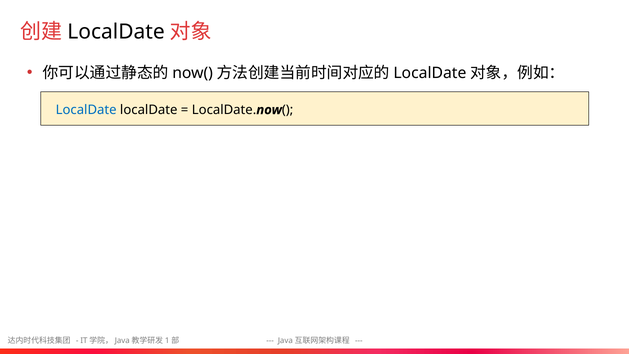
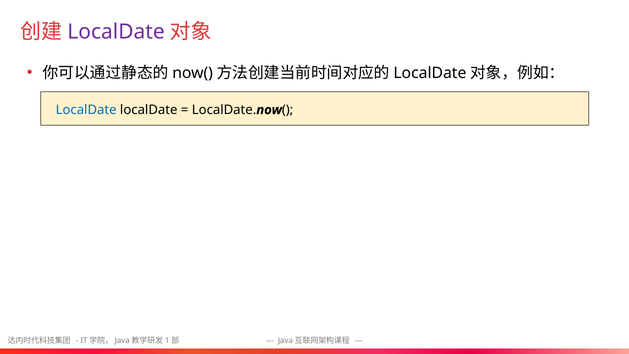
LocalDate at (116, 32) colour: black -> purple
